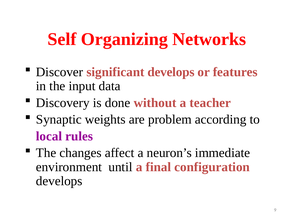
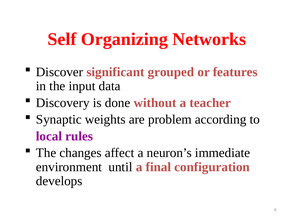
significant develops: develops -> grouped
